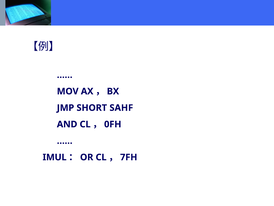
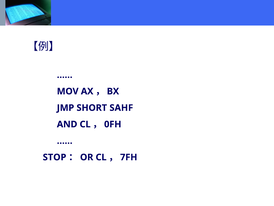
IMUL: IMUL -> STOP
